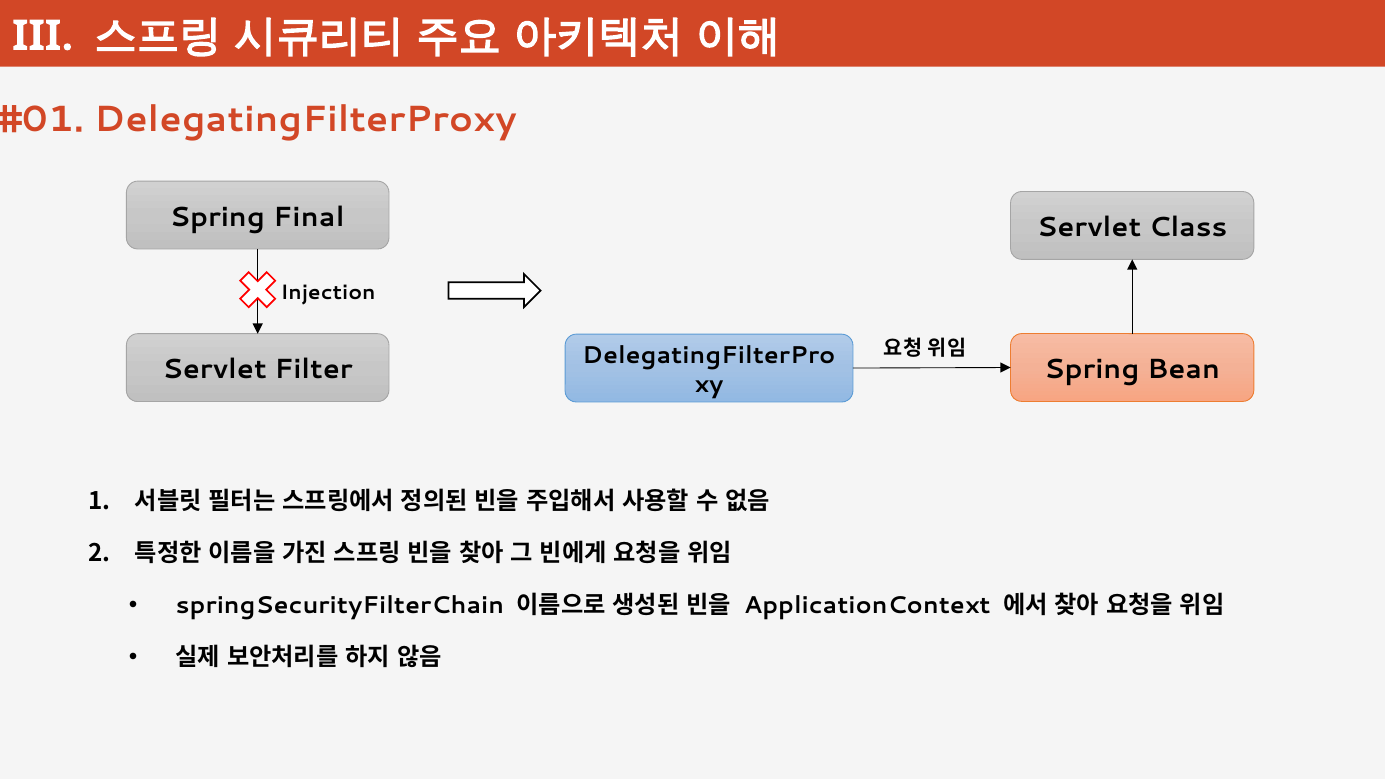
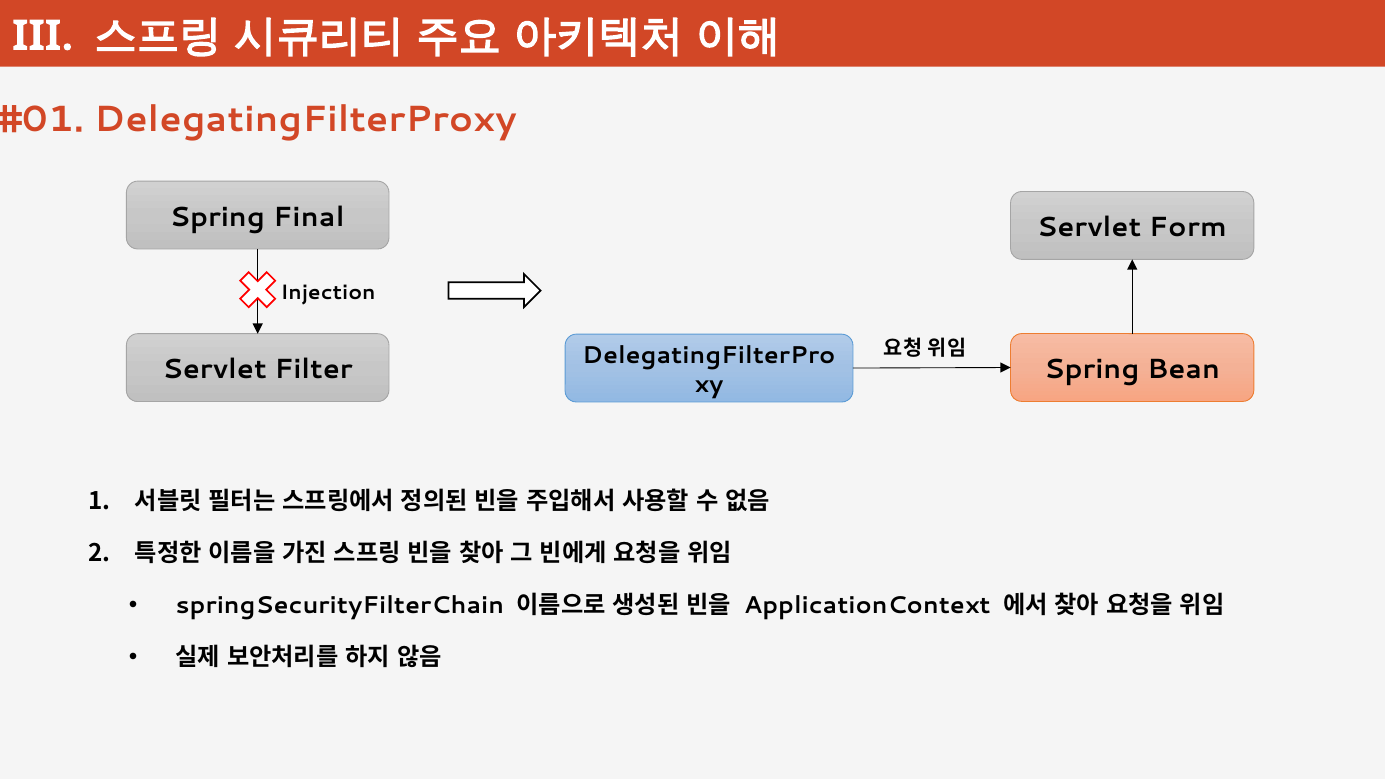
Class: Class -> Form
